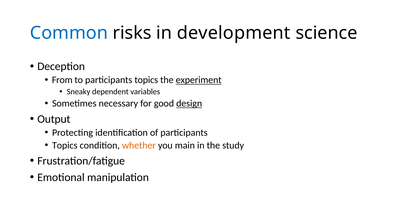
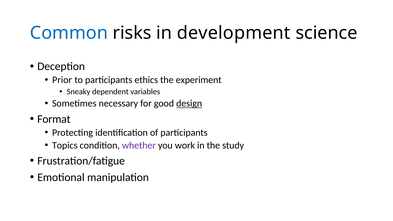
From: From -> Prior
participants topics: topics -> ethics
experiment underline: present -> none
Output: Output -> Format
whether colour: orange -> purple
main: main -> work
